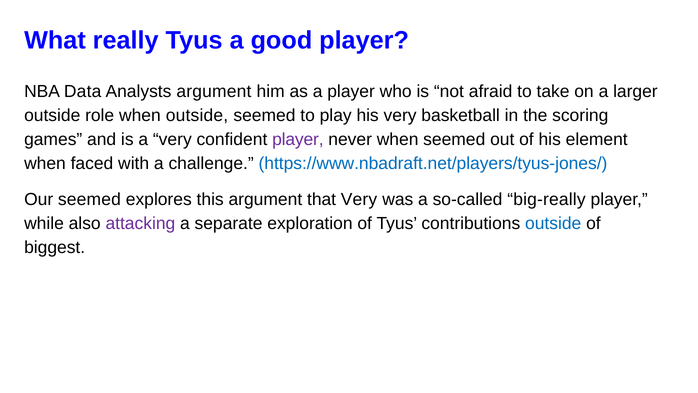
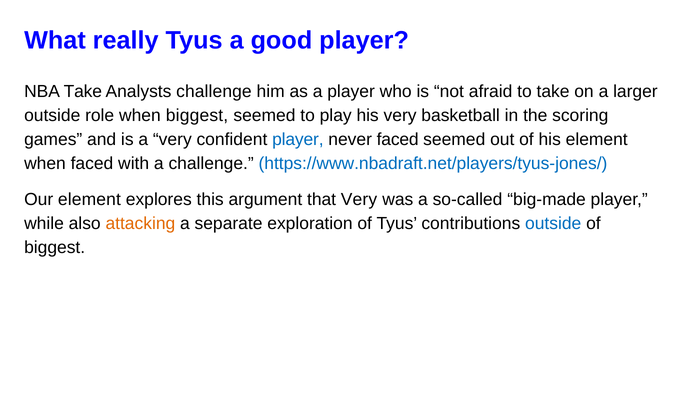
NBA Data: Data -> Take
Analysts argument: argument -> challenge
when outside: outside -> biggest
player at (298, 139) colour: purple -> blue
never when: when -> faced
Our seemed: seemed -> element
big-really: big-really -> big-made
attacking colour: purple -> orange
